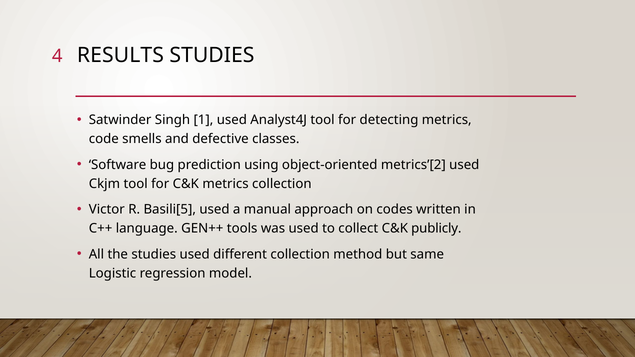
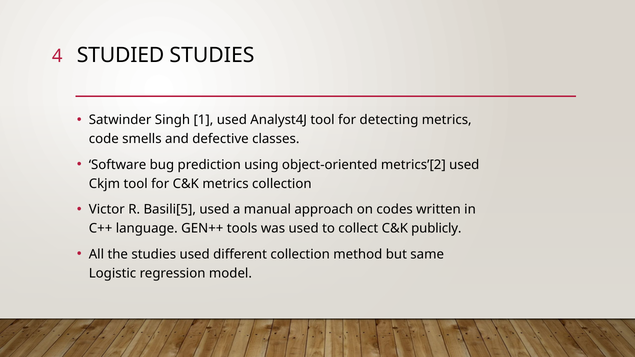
RESULTS: RESULTS -> STUDIED
